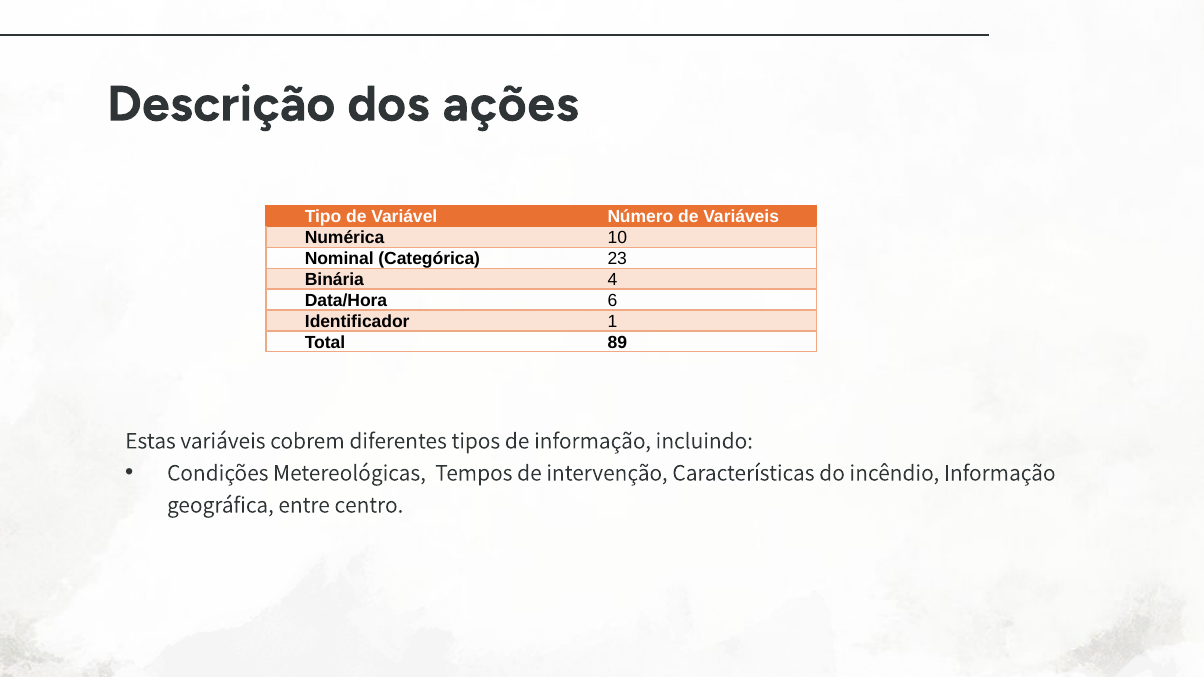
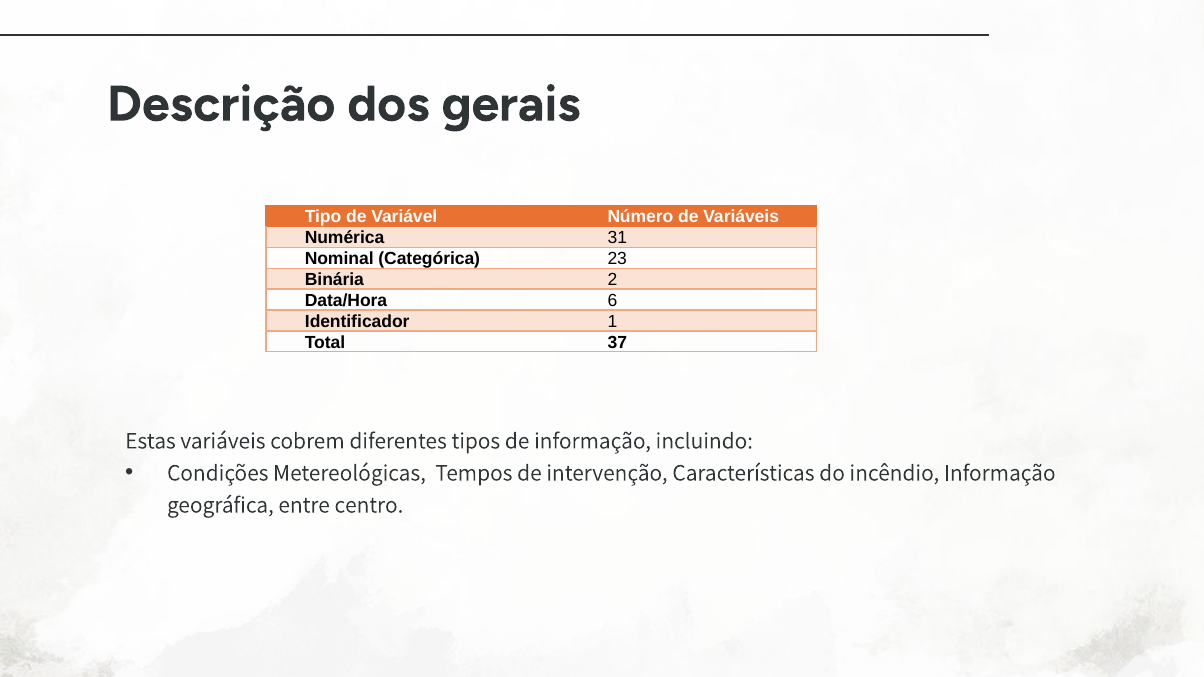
ações: ações -> gerais
10: 10 -> 31
4: 4 -> 2
89: 89 -> 37
